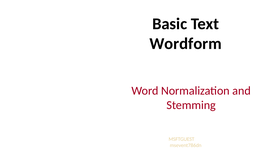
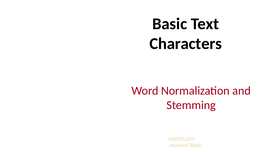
Wordform: Wordform -> Characters
